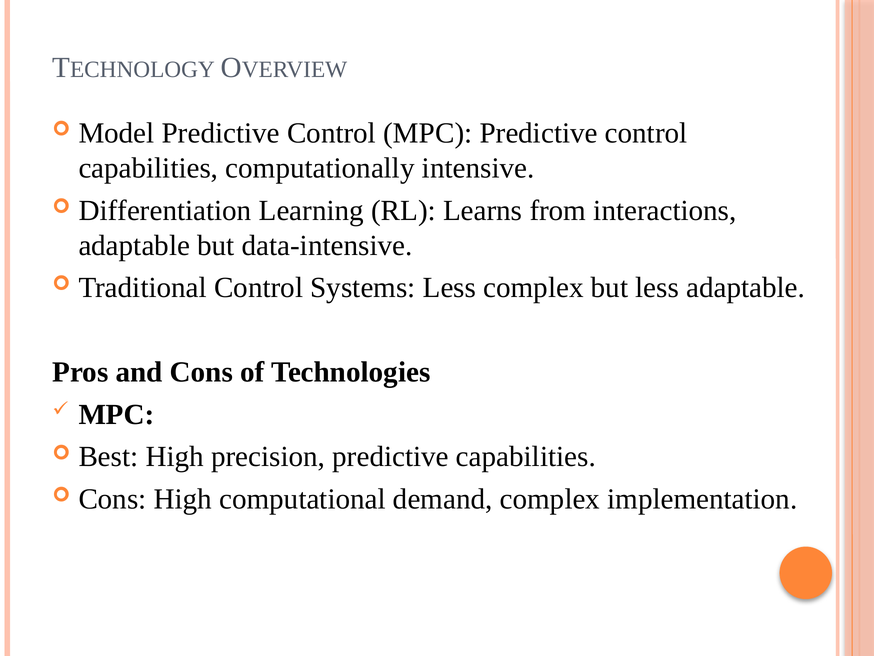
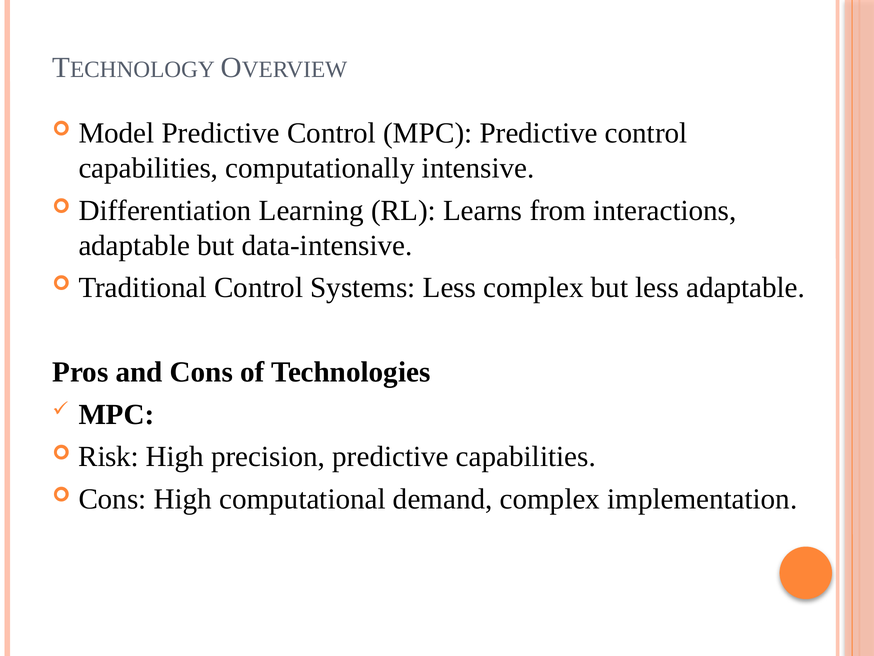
Best: Best -> Risk
